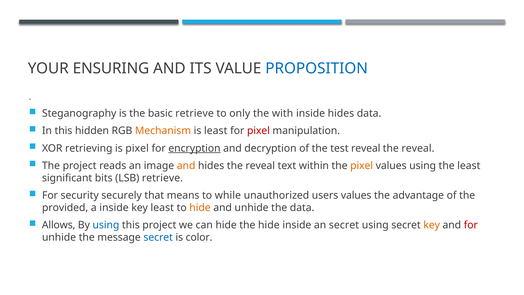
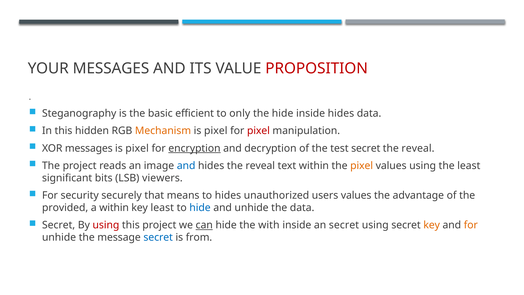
YOUR ENSURING: ENSURING -> MESSAGES
PROPOSITION colour: blue -> red
basic retrieve: retrieve -> efficient
the with: with -> hide
least at (216, 131): least -> pixel
XOR retrieving: retrieving -> messages
test reveal: reveal -> secret
and at (186, 166) colour: orange -> blue
LSB retrieve: retrieve -> viewers
to while: while -> hides
a inside: inside -> within
hide at (200, 208) colour: orange -> blue
Allows at (59, 225): Allows -> Secret
using at (106, 225) colour: blue -> red
can underline: none -> present
the hide: hide -> with
for at (471, 225) colour: red -> orange
color: color -> from
